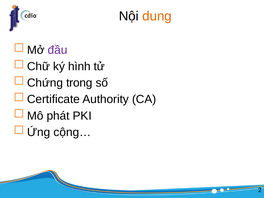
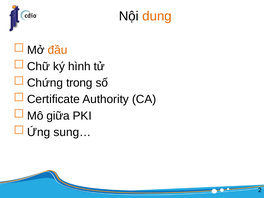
đầu colour: purple -> orange
phát: phát -> giữa
cộng…: cộng… -> sung…
